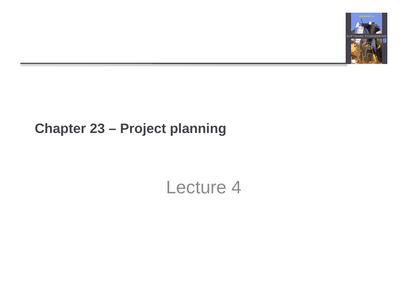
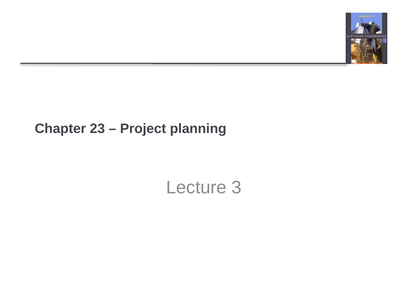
4: 4 -> 3
